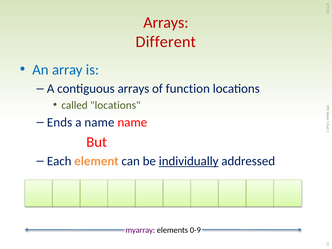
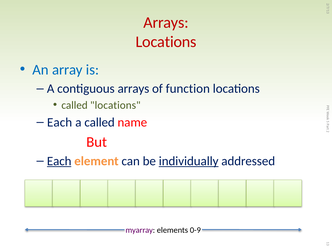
Different at (166, 42): Different -> Locations
Ends at (60, 122): Ends -> Each
a name: name -> called
Each at (59, 161) underline: none -> present
